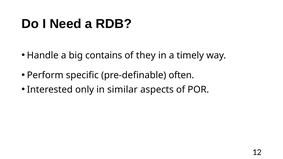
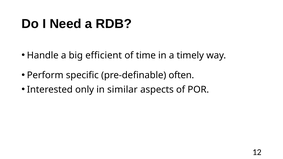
contains: contains -> efficient
they: they -> time
